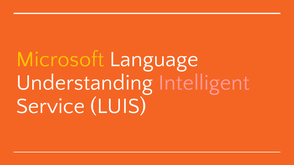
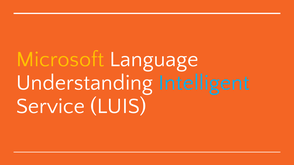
Intelligent colour: pink -> light blue
